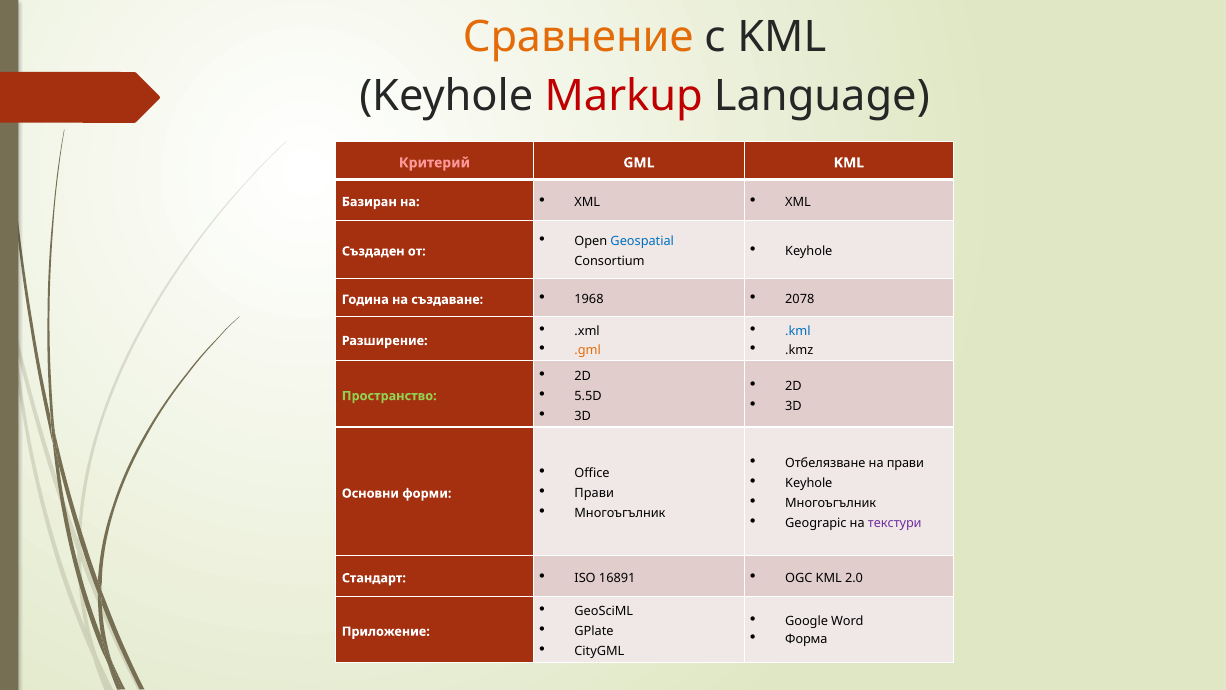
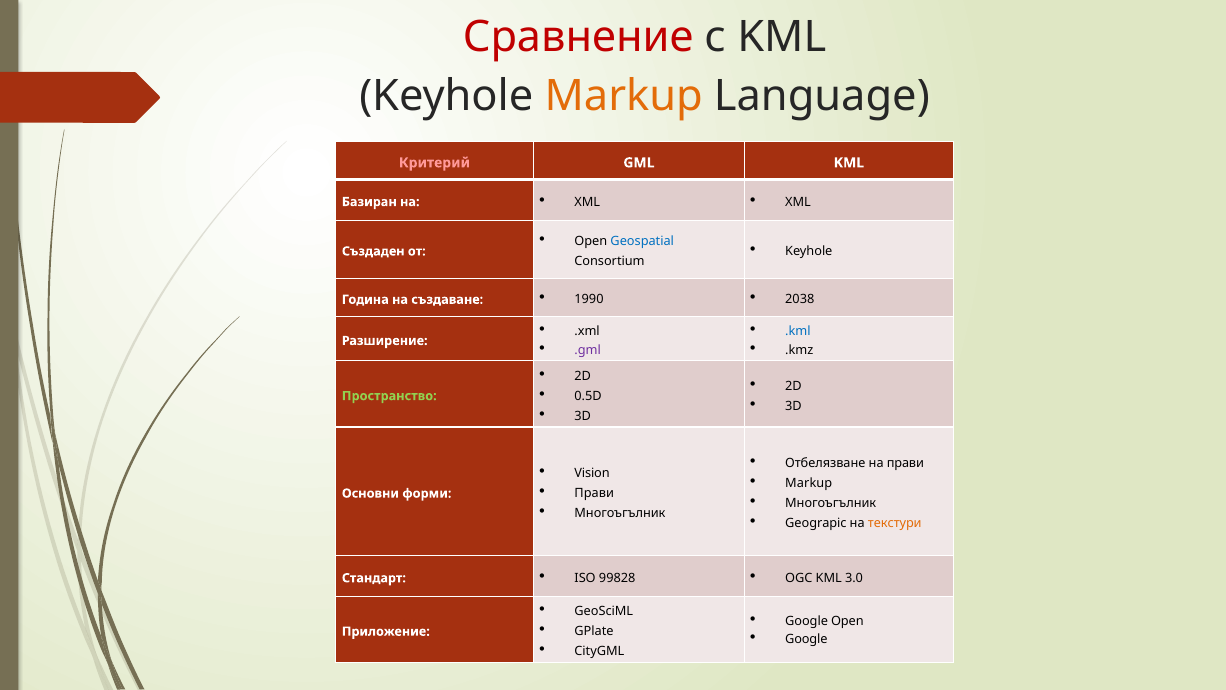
Сравнение colour: orange -> red
Markup at (624, 96) colour: red -> orange
1968: 1968 -> 1990
2078: 2078 -> 2038
.gml colour: orange -> purple
5.5D: 5.5D -> 0.5D
Office: Office -> Vision
Keyhole at (809, 483): Keyhole -> Markup
текстури colour: purple -> orange
16891: 16891 -> 99828
2.0: 2.0 -> 3.0
Google Word: Word -> Open
Форма at (806, 639): Форма -> Google
